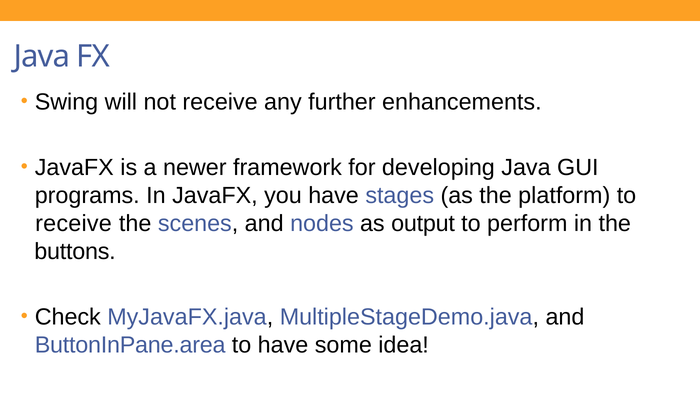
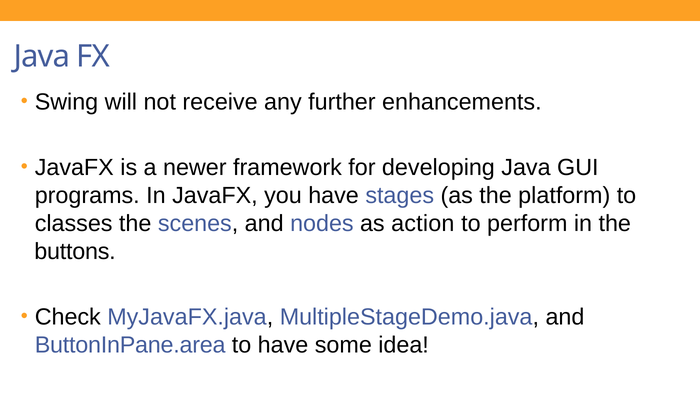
receive at (74, 223): receive -> classes
output: output -> action
